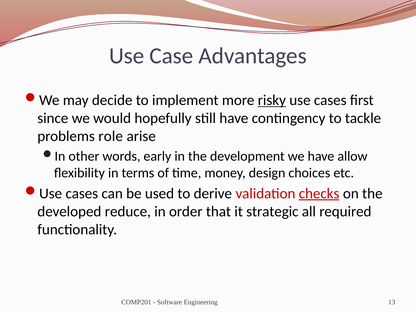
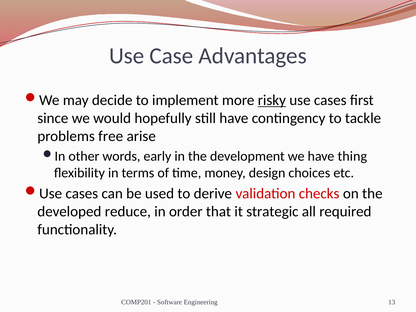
role: role -> free
allow: allow -> thing
checks underline: present -> none
